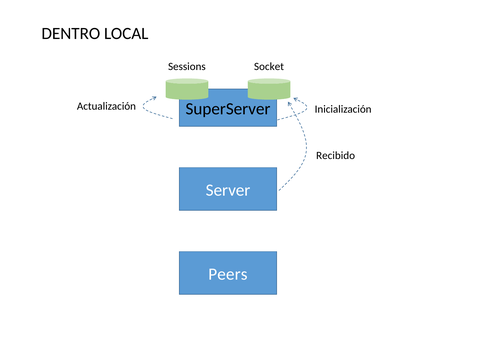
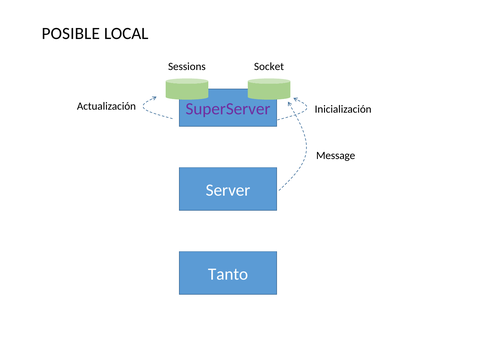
DENTRO: DENTRO -> POSIBLE
SuperServer colour: black -> purple
Recibido: Recibido -> Message
Peers: Peers -> Tanto
